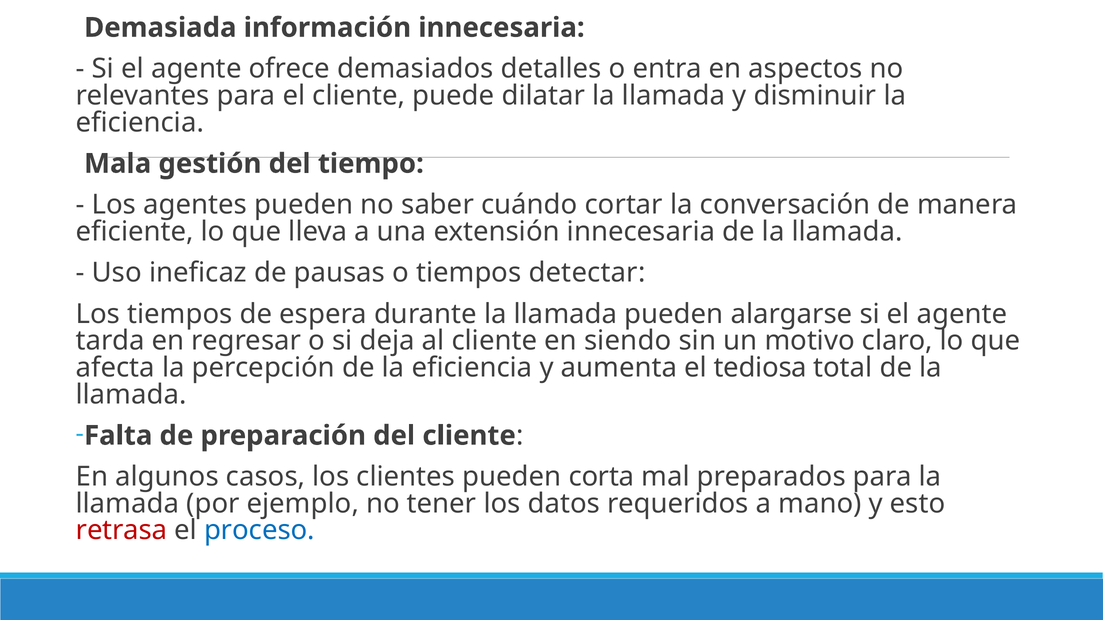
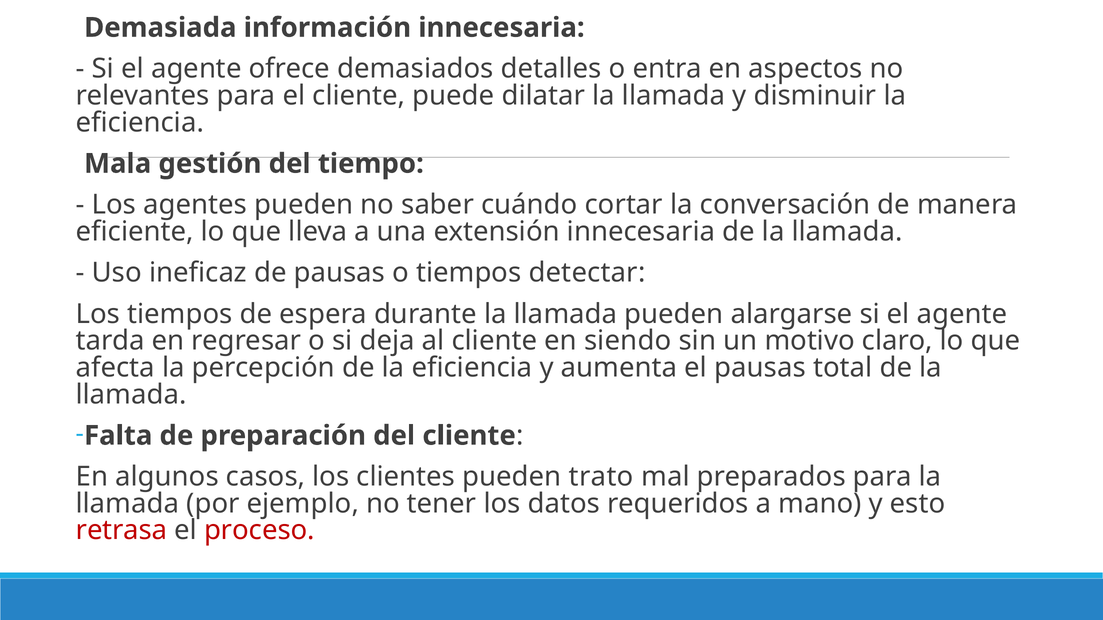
el tediosa: tediosa -> pausas
corta: corta -> trato
proceso colour: blue -> red
